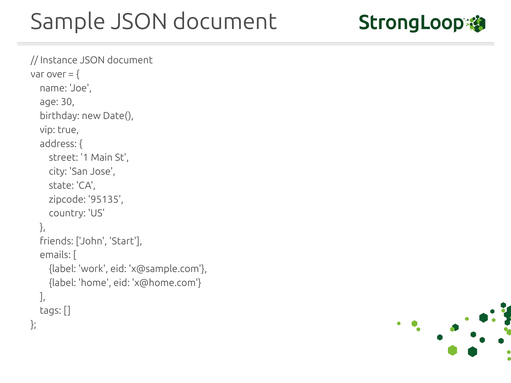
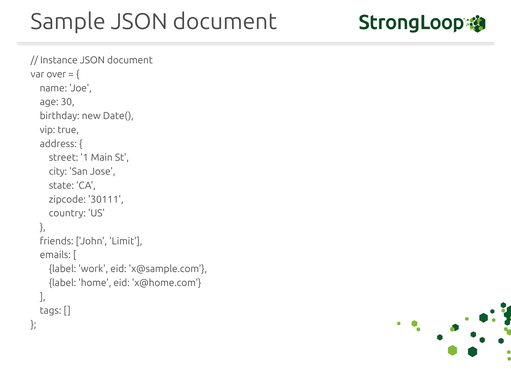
95135: 95135 -> 30111
Start: Start -> Limit
